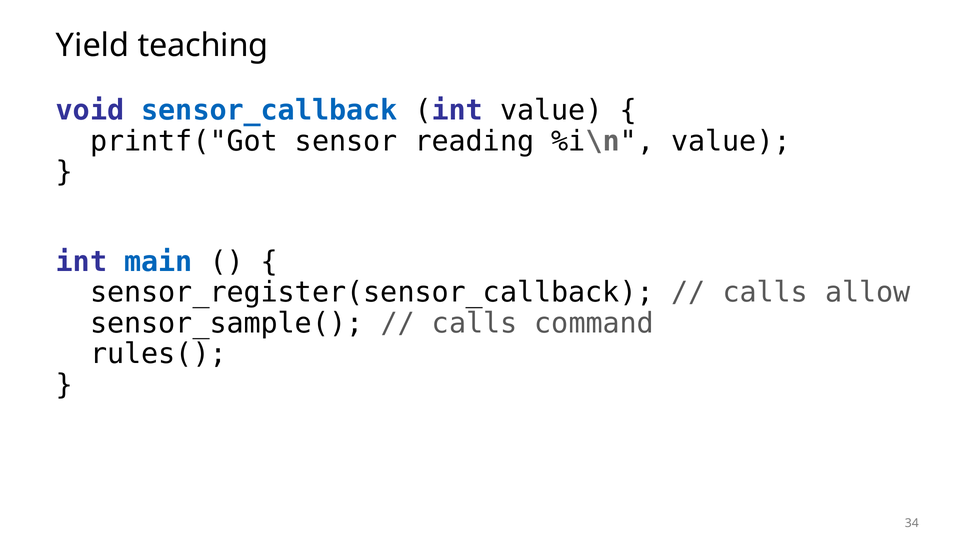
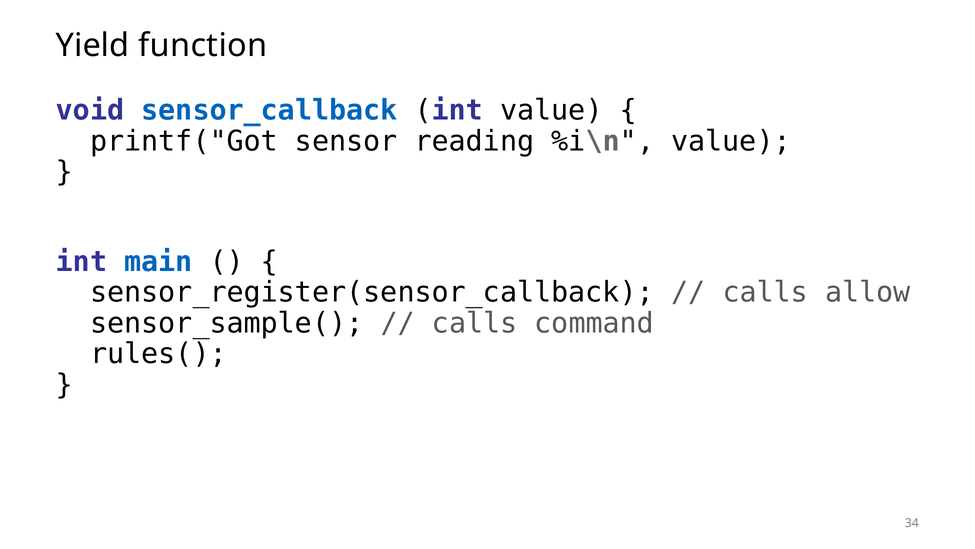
teaching: teaching -> function
